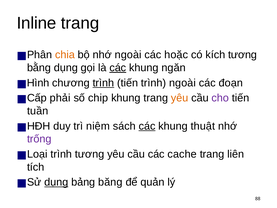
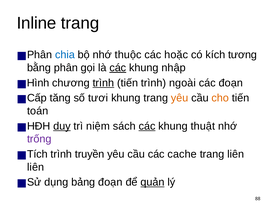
chia colour: orange -> blue
nhớ ngoài: ngoài -> thuộc
bằng dụng: dụng -> phân
ngăn: ngăn -> nhập
phải: phải -> tăng
chip: chip -> tươi
cho colour: purple -> orange
tuần: tuần -> toán
duy underline: none -> present
Loại: Loại -> Tích
trình tương: tương -> truyền
tích at (36, 167): tích -> liên
dụng at (56, 182) underline: present -> none
bảng băng: băng -> đoạn
quản underline: none -> present
